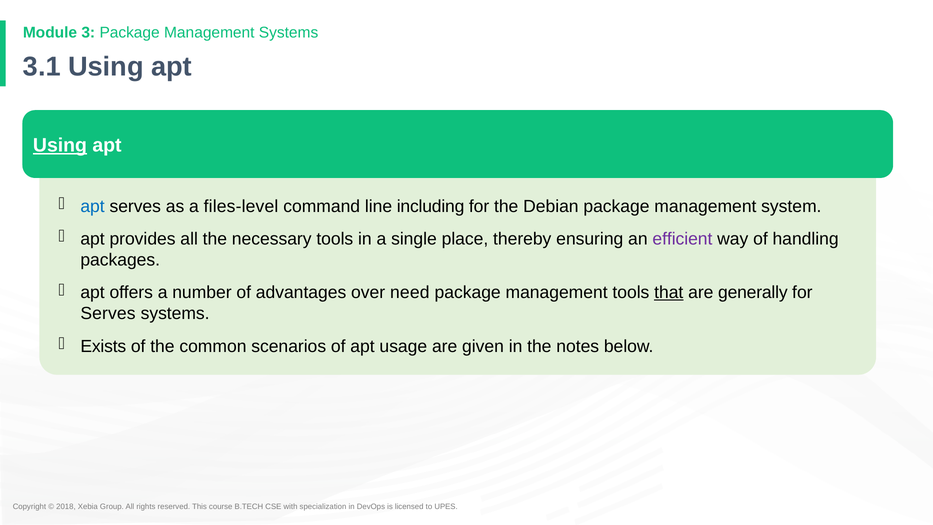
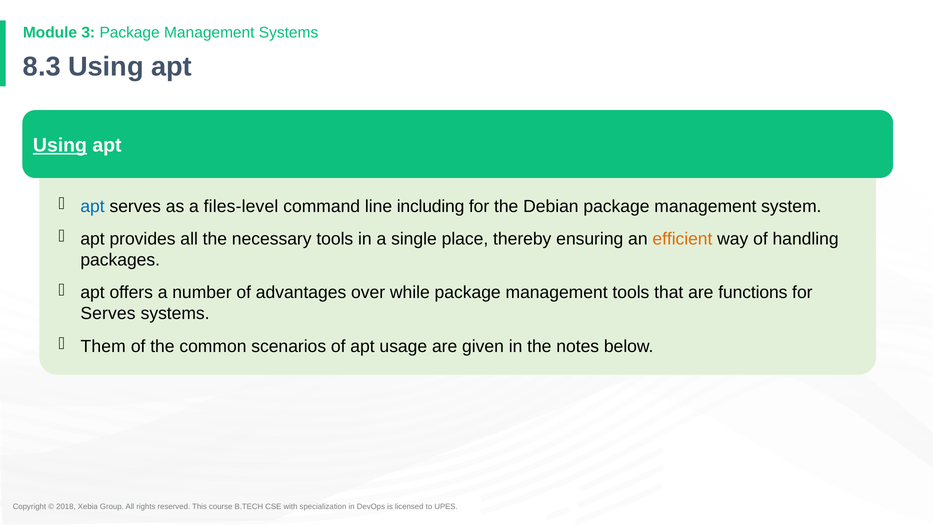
3.1: 3.1 -> 8.3
efficient colour: purple -> orange
need: need -> while
that underline: present -> none
generally: generally -> functions
Exists: Exists -> Them
